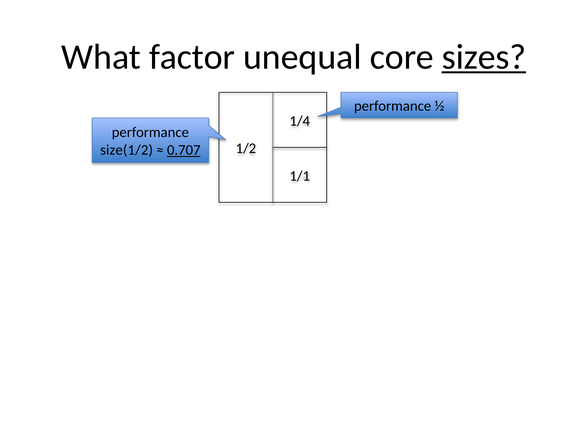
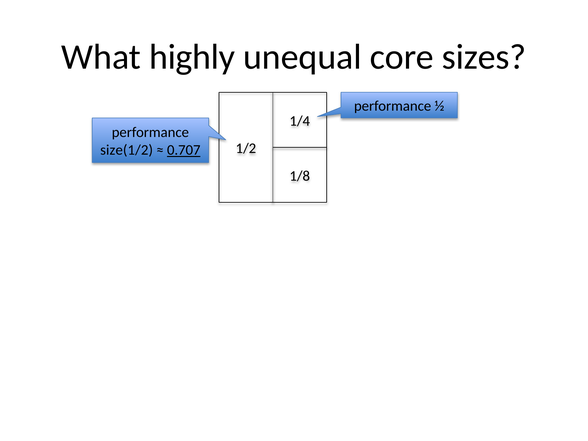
factor: factor -> highly
sizes underline: present -> none
1/1: 1/1 -> 1/8
